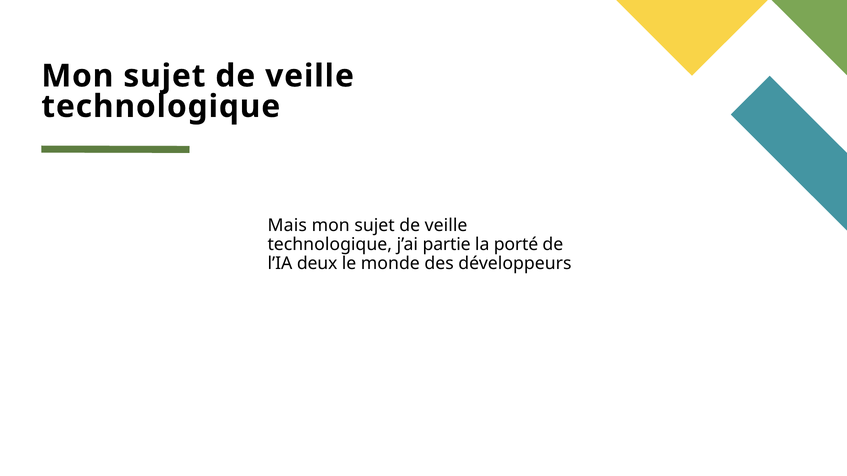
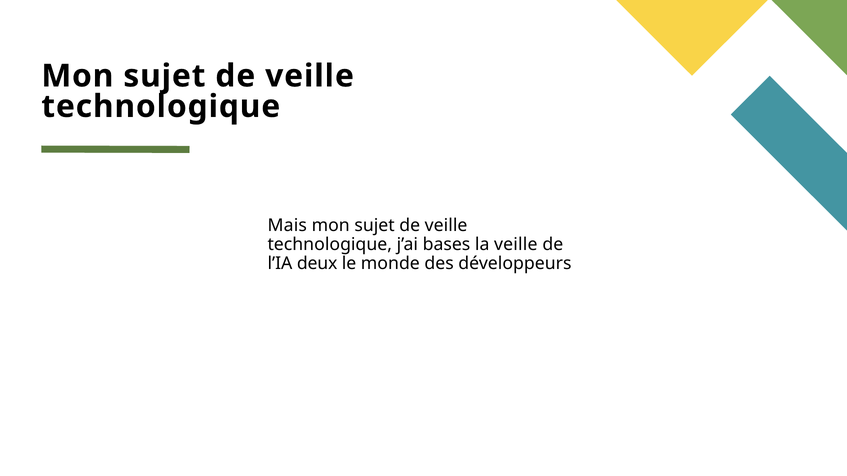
partie: partie -> bases
la porté: porté -> veille
